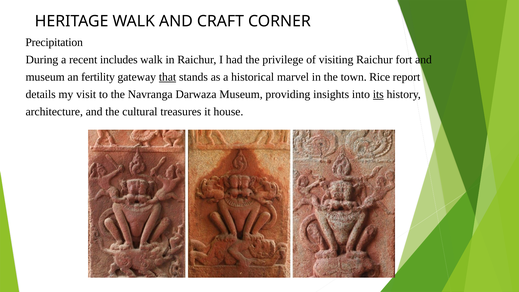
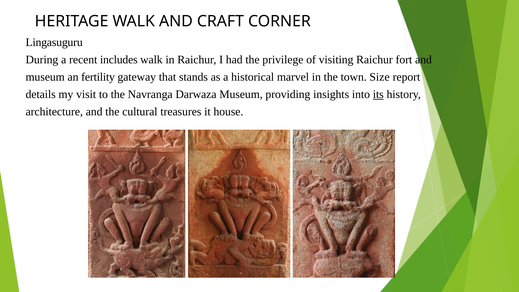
Precipitation: Precipitation -> Lingasuguru
that underline: present -> none
Rice: Rice -> Size
